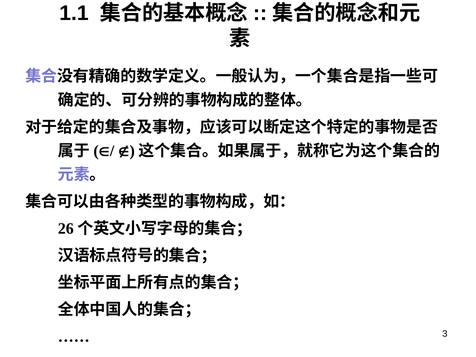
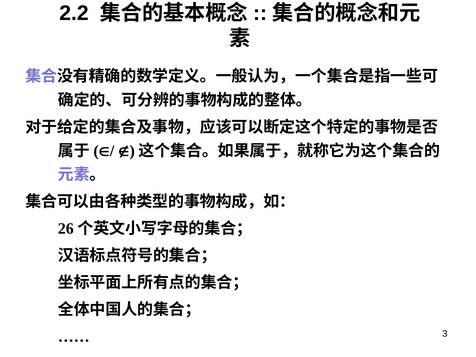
1.1: 1.1 -> 2.2
